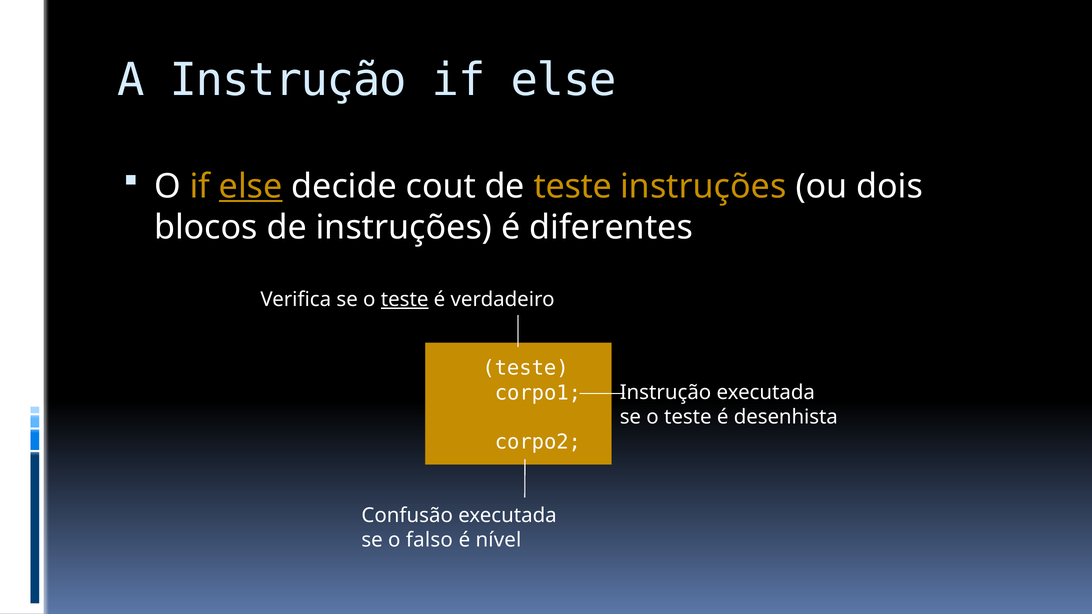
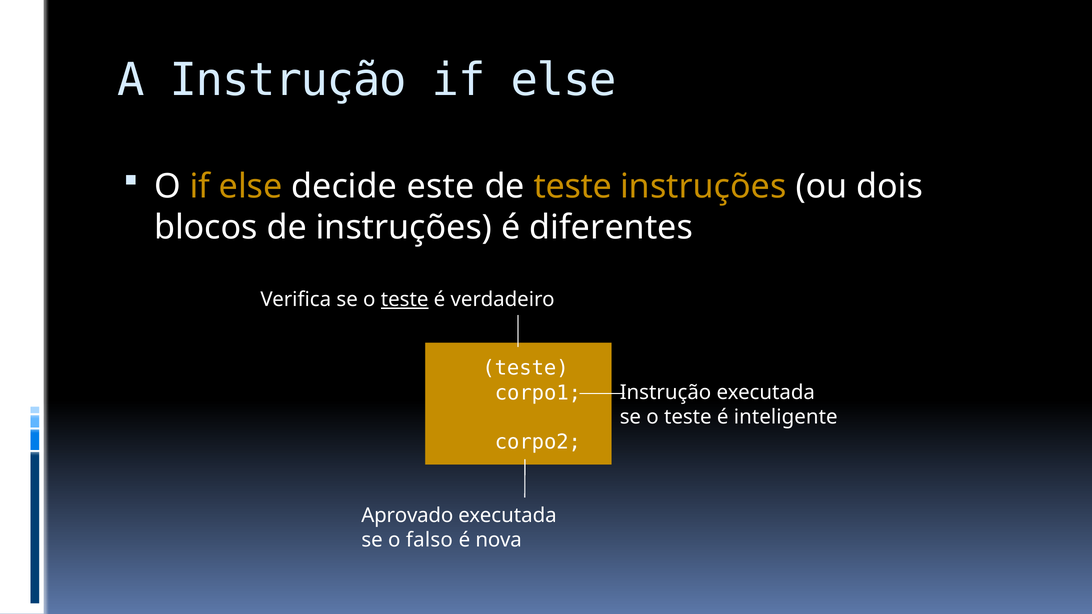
else at (251, 187) underline: present -> none
cout: cout -> este
desenhista: desenhista -> inteligente
Confusão: Confusão -> Aprovado
nível: nível -> nova
